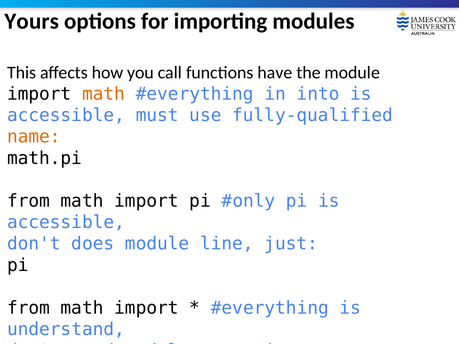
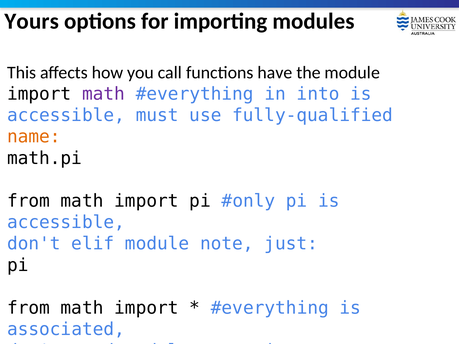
math at (104, 94) colour: orange -> purple
does: does -> elif
line: line -> note
understand: understand -> associated
